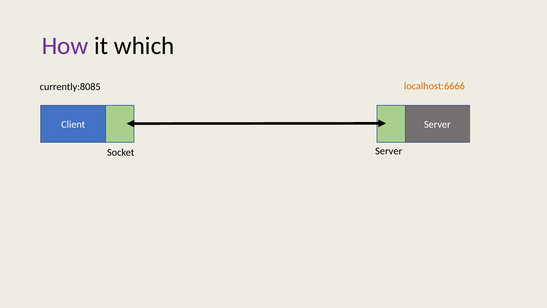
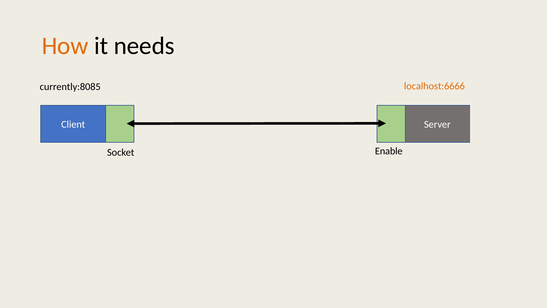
How colour: purple -> orange
which: which -> needs
Server at (389, 151): Server -> Enable
